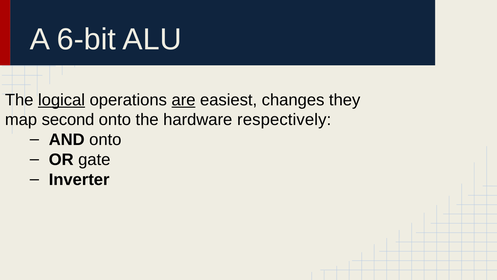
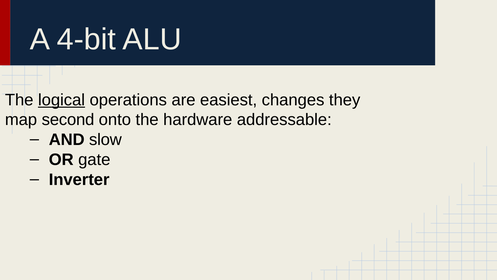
6-bit: 6-bit -> 4-bit
are underline: present -> none
respectively: respectively -> addressable
AND onto: onto -> slow
